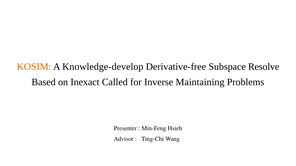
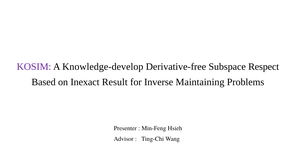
KOSIM colour: orange -> purple
Resolve: Resolve -> Respect
Called: Called -> Result
